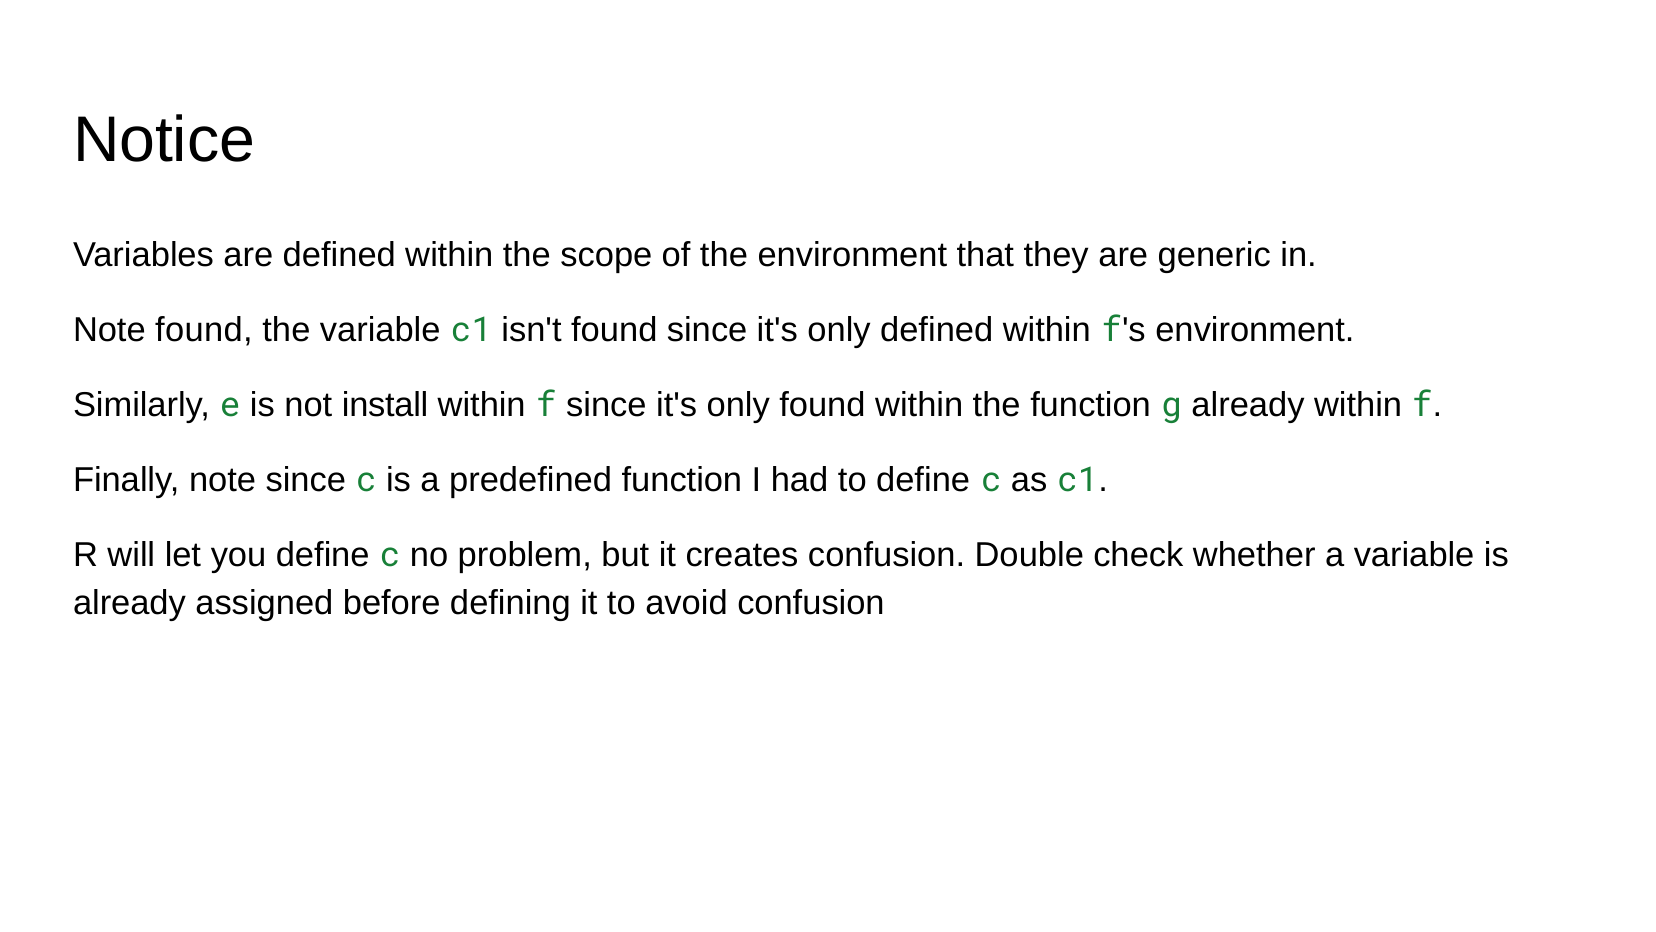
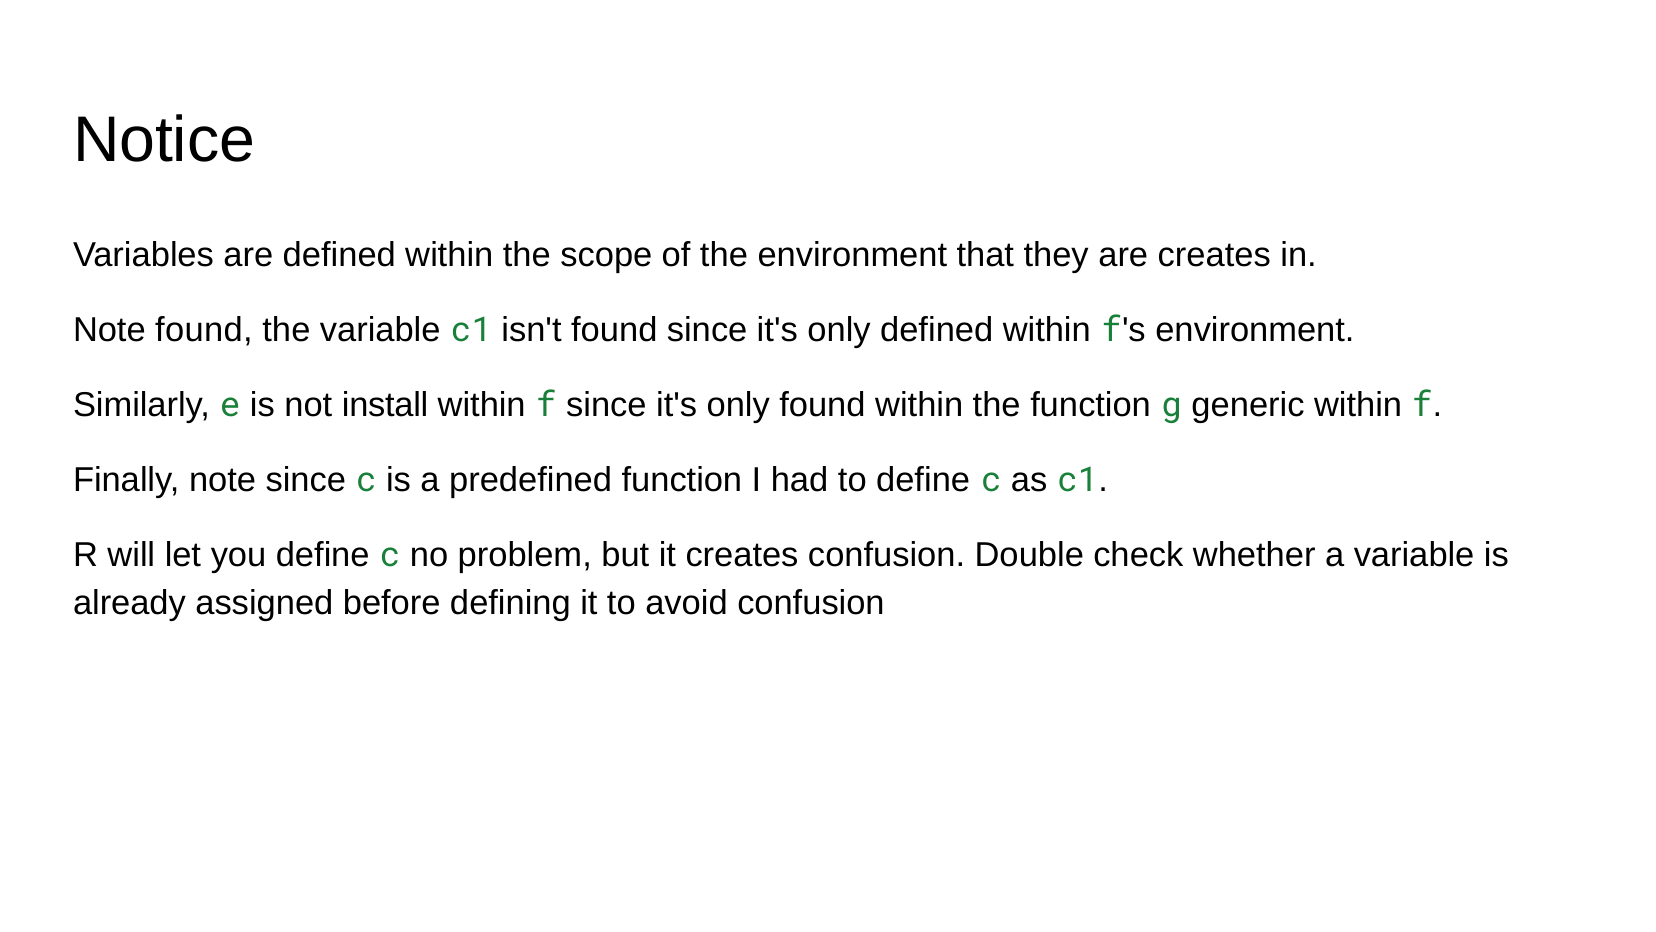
are generic: generic -> creates
g already: already -> generic
